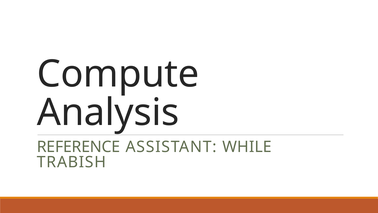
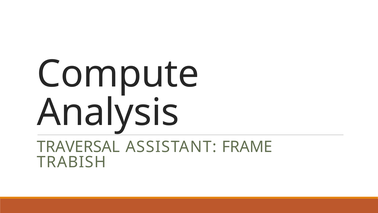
REFERENCE: REFERENCE -> TRAVERSAL
WHILE: WHILE -> FRAME
